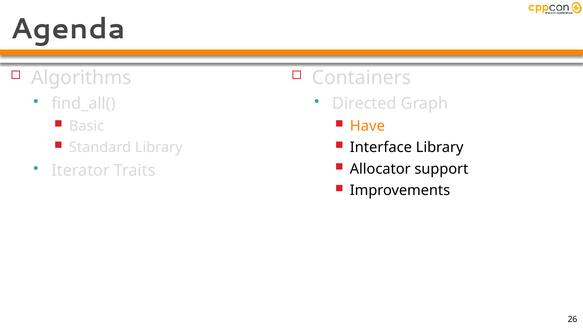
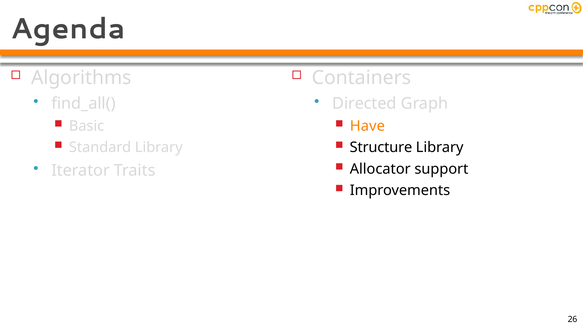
Interface: Interface -> Structure
